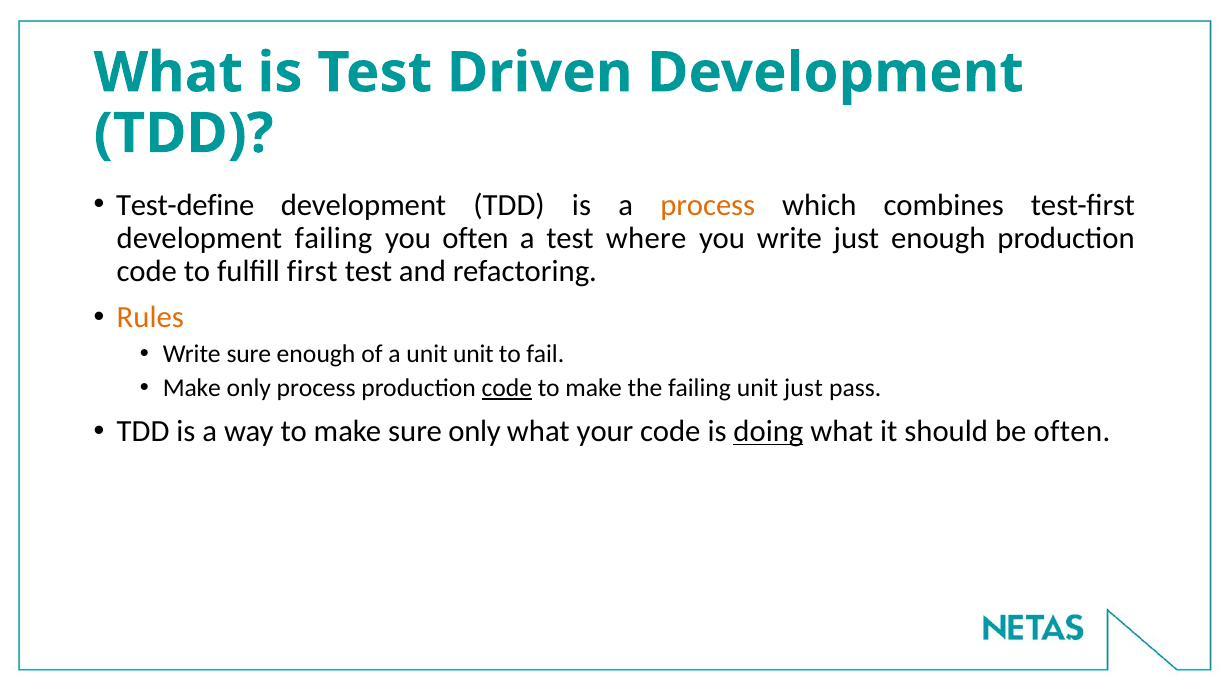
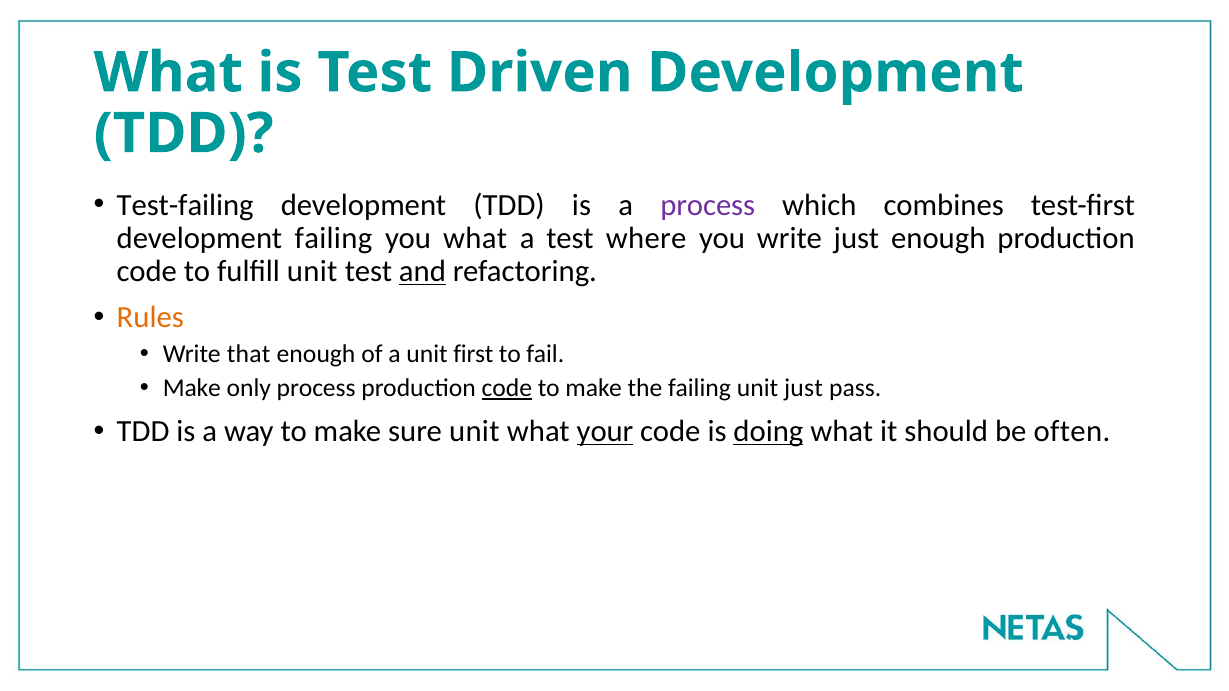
Test-define: Test-define -> Test-failing
process at (708, 205) colour: orange -> purple
you often: often -> what
fulfill first: first -> unit
and underline: none -> present
Write sure: sure -> that
unit unit: unit -> first
sure only: only -> unit
your underline: none -> present
